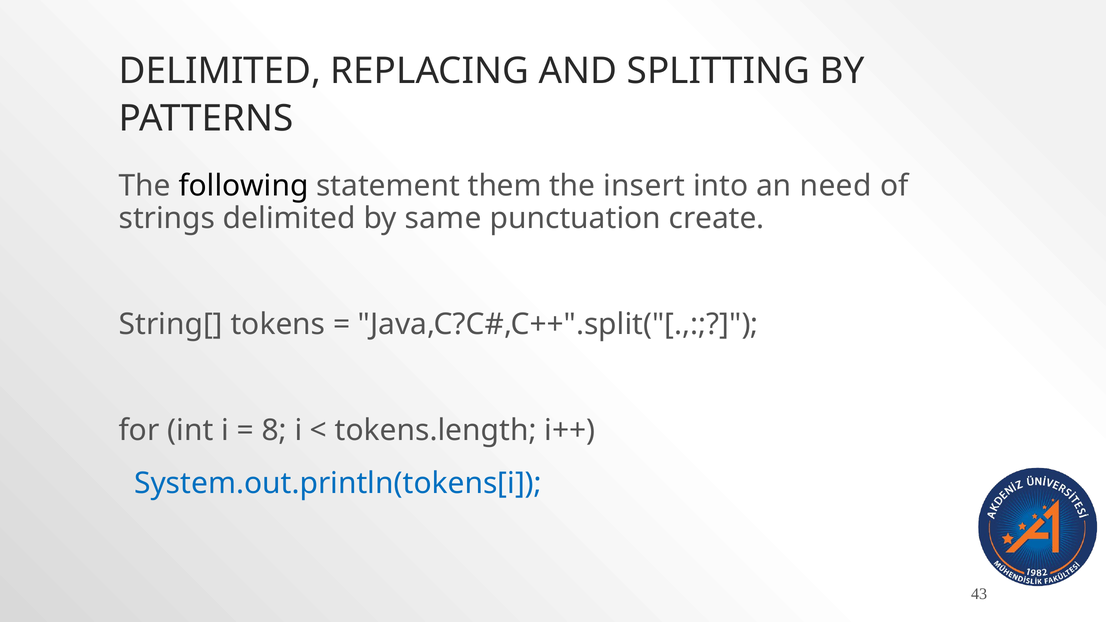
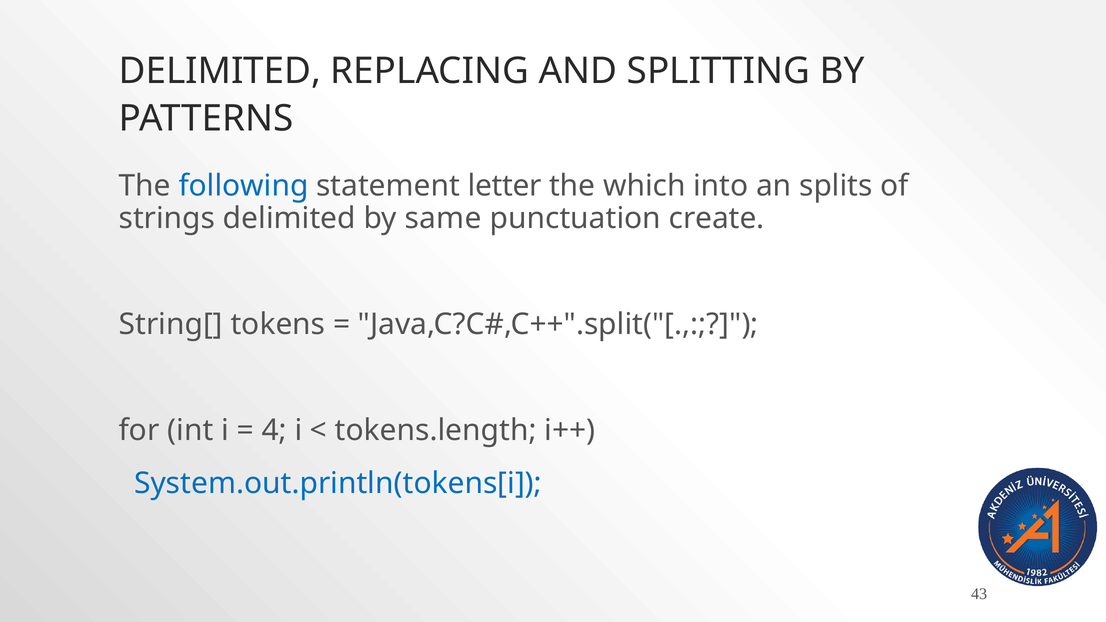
following colour: black -> blue
them: them -> letter
insert: insert -> which
need: need -> splits
8: 8 -> 4
